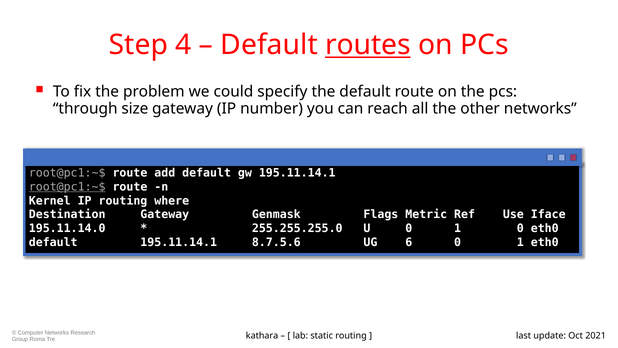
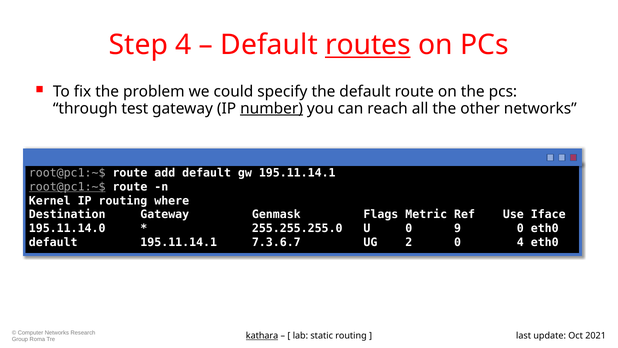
size: size -> test
number underline: none -> present
U 0 1: 1 -> 9
8.7.5.6: 8.7.5.6 -> 7.3.6.7
6: 6 -> 2
1 at (520, 242): 1 -> 4
kathara underline: none -> present
